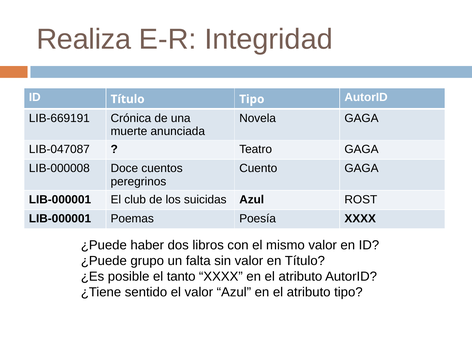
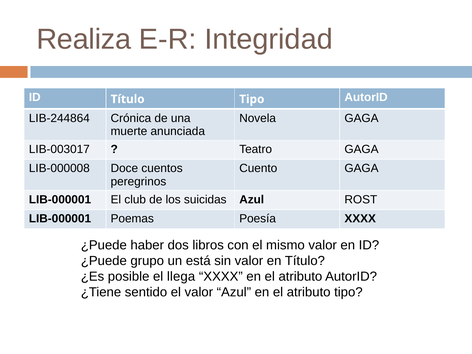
LIB-669191: LIB-669191 -> LIB-244864
LIB-047087: LIB-047087 -> LIB-003017
falta: falta -> está
tanto: tanto -> llega
